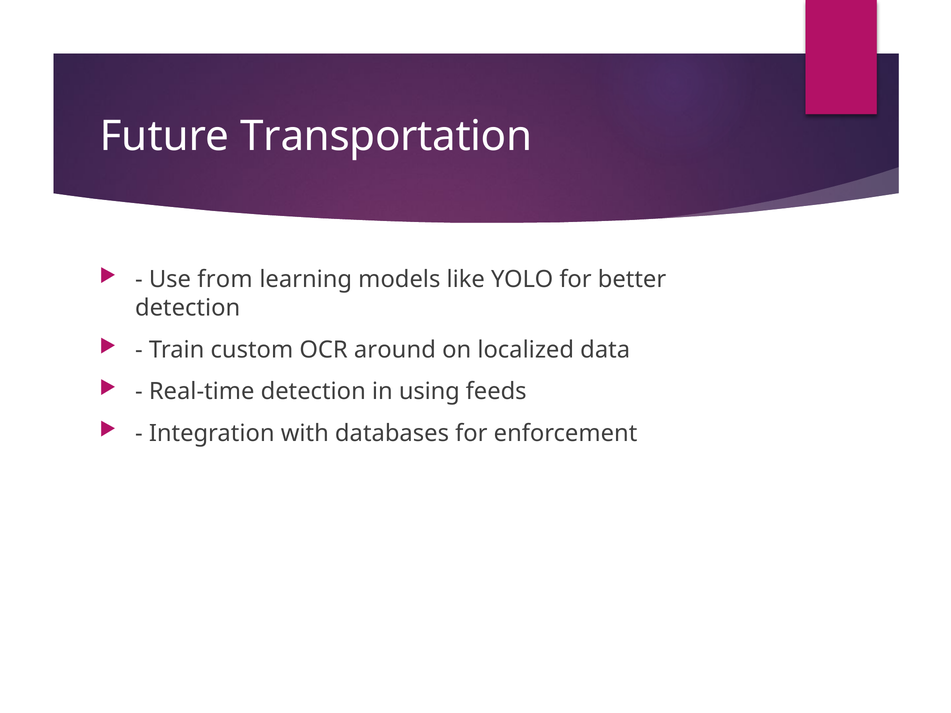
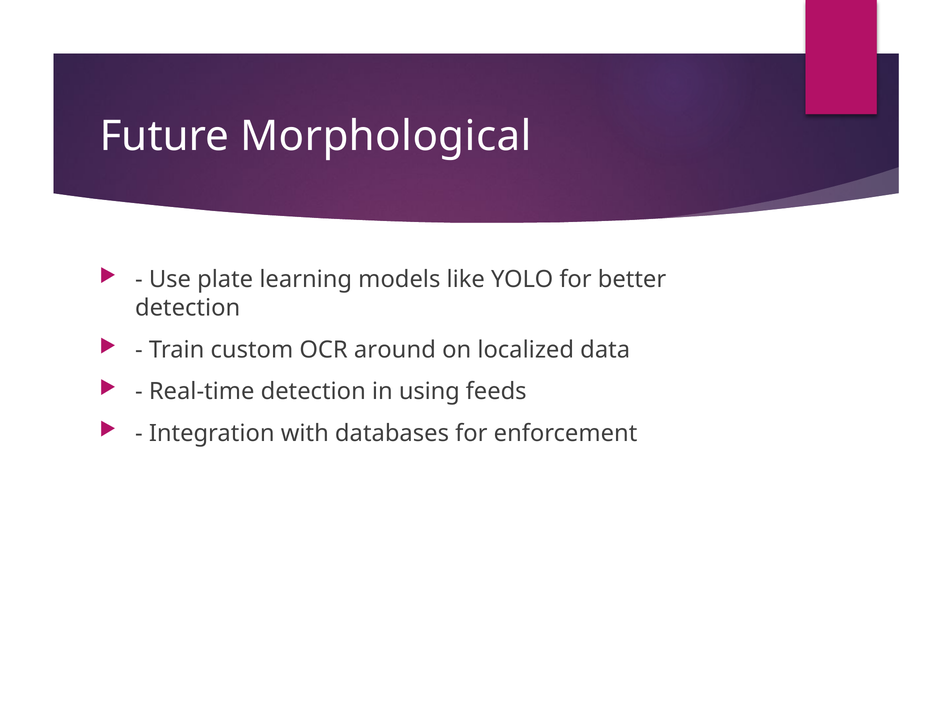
Transportation: Transportation -> Morphological
from: from -> plate
